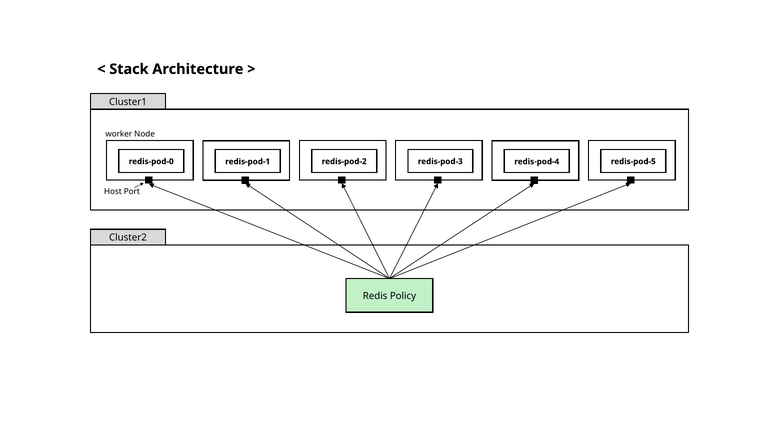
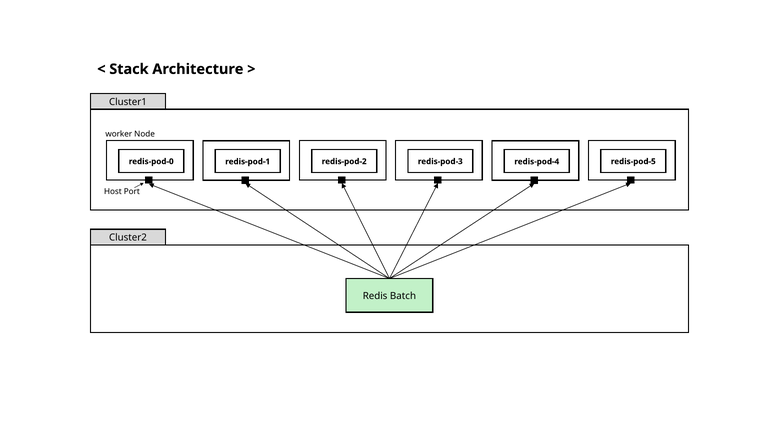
Policy: Policy -> Batch
